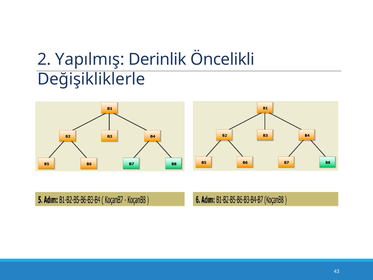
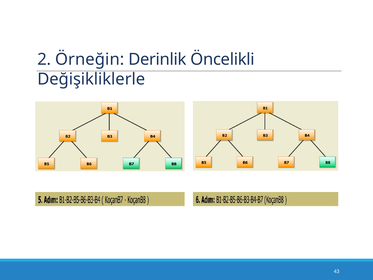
Yapılmış: Yapılmış -> Örneğin
